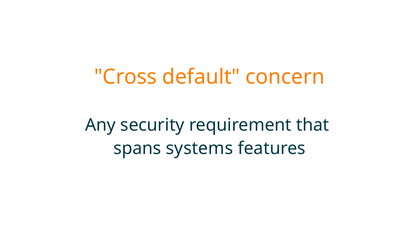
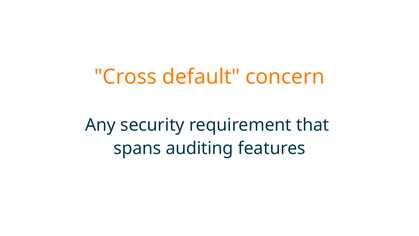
systems: systems -> auditing
